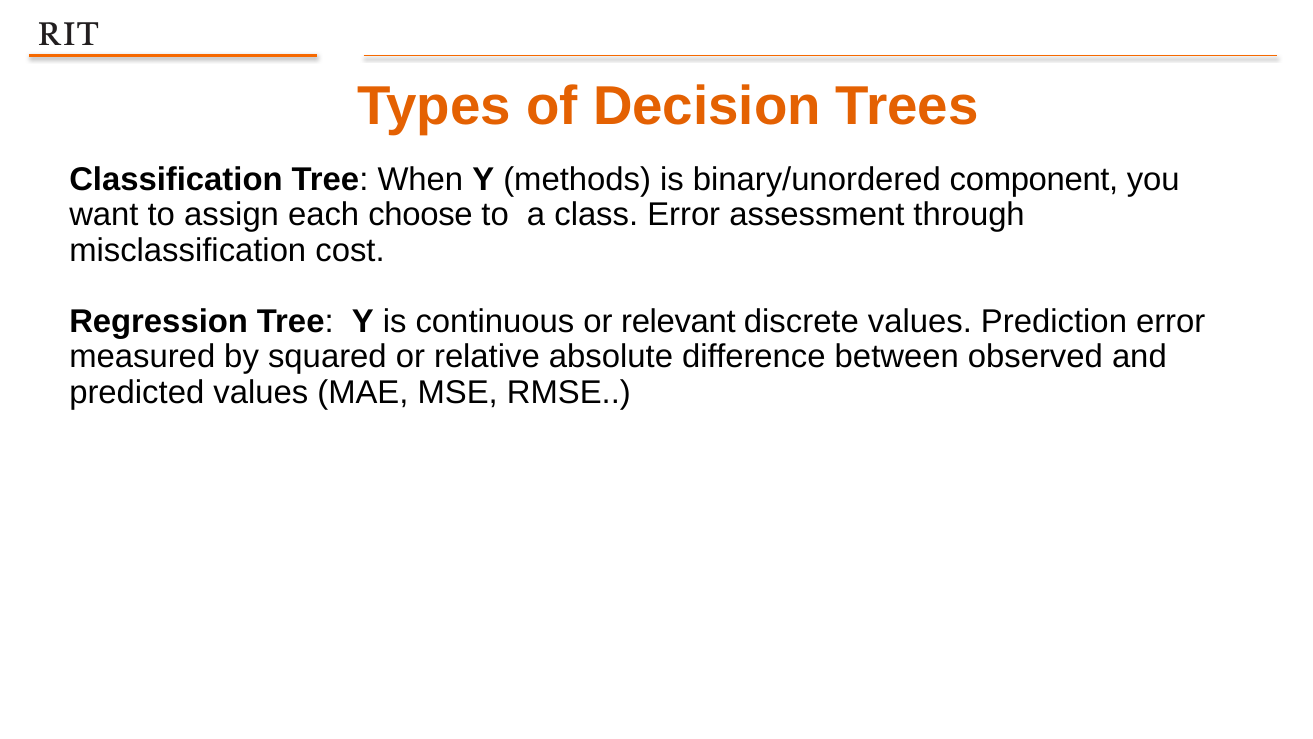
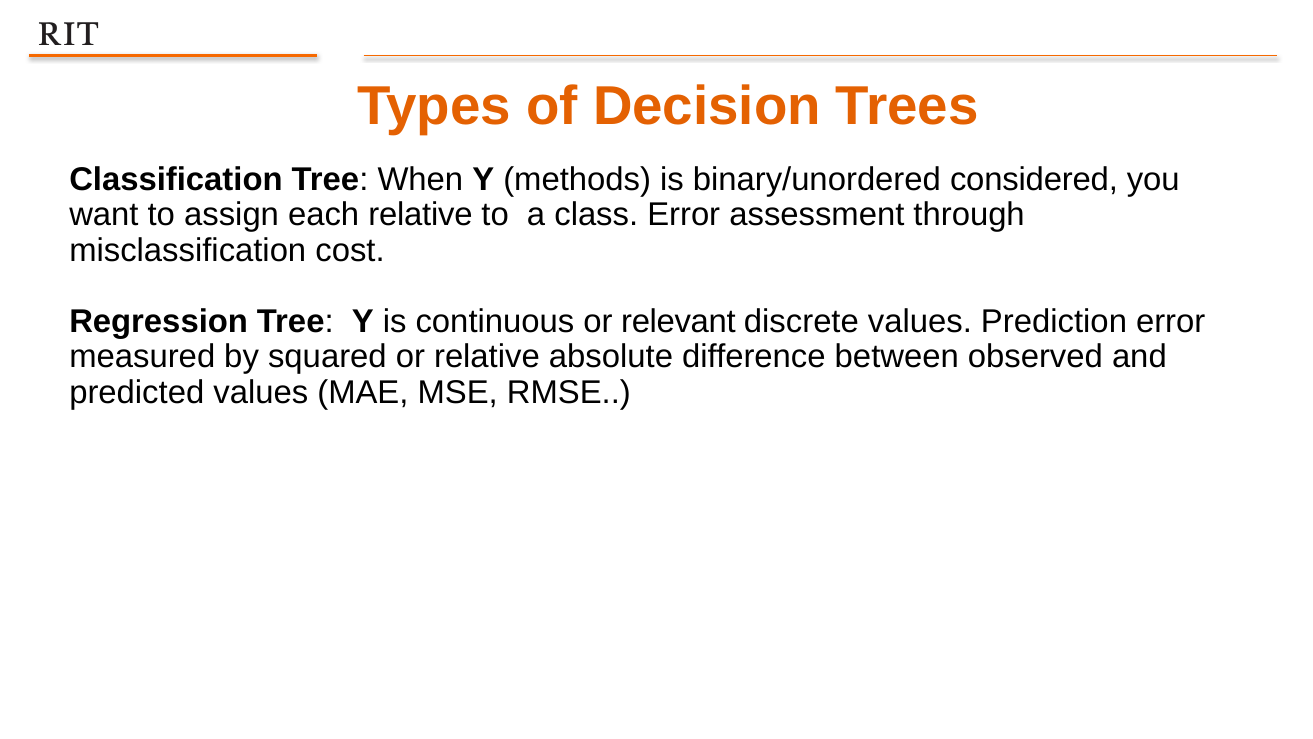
component: component -> considered
each choose: choose -> relative
